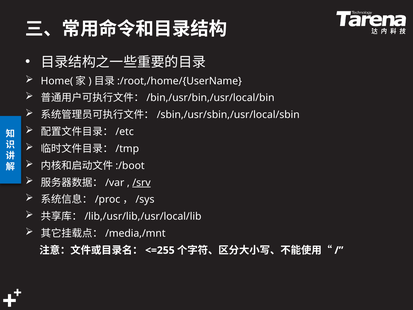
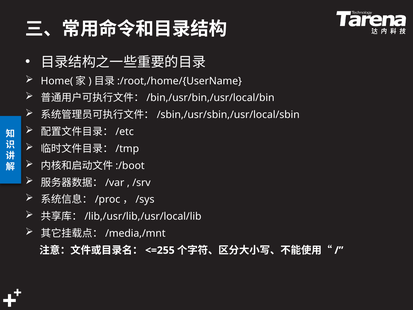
/srv underline: present -> none
